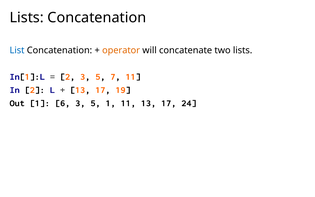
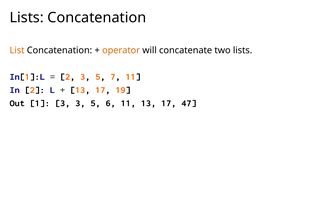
List colour: blue -> orange
1 6: 6 -> 3
5 1: 1 -> 6
24: 24 -> 47
